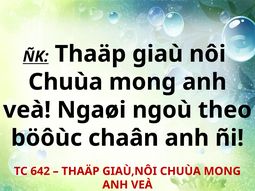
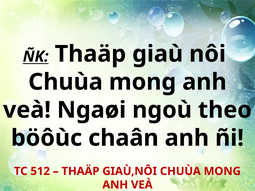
642: 642 -> 512
